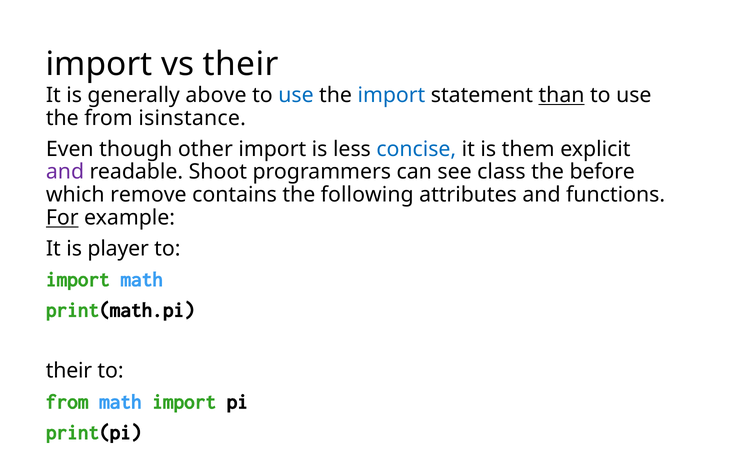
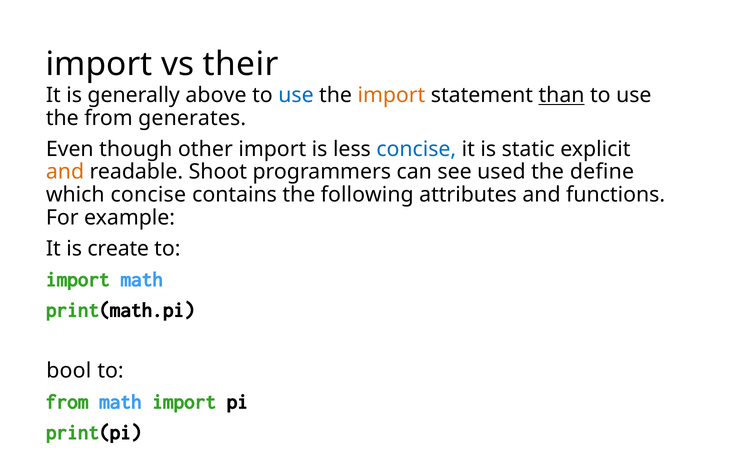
import at (391, 95) colour: blue -> orange
isinstance: isinstance -> generates
them: them -> static
and at (65, 172) colour: purple -> orange
class: class -> used
before: before -> define
which remove: remove -> concise
For underline: present -> none
player: player -> create
their at (69, 371): their -> bool
